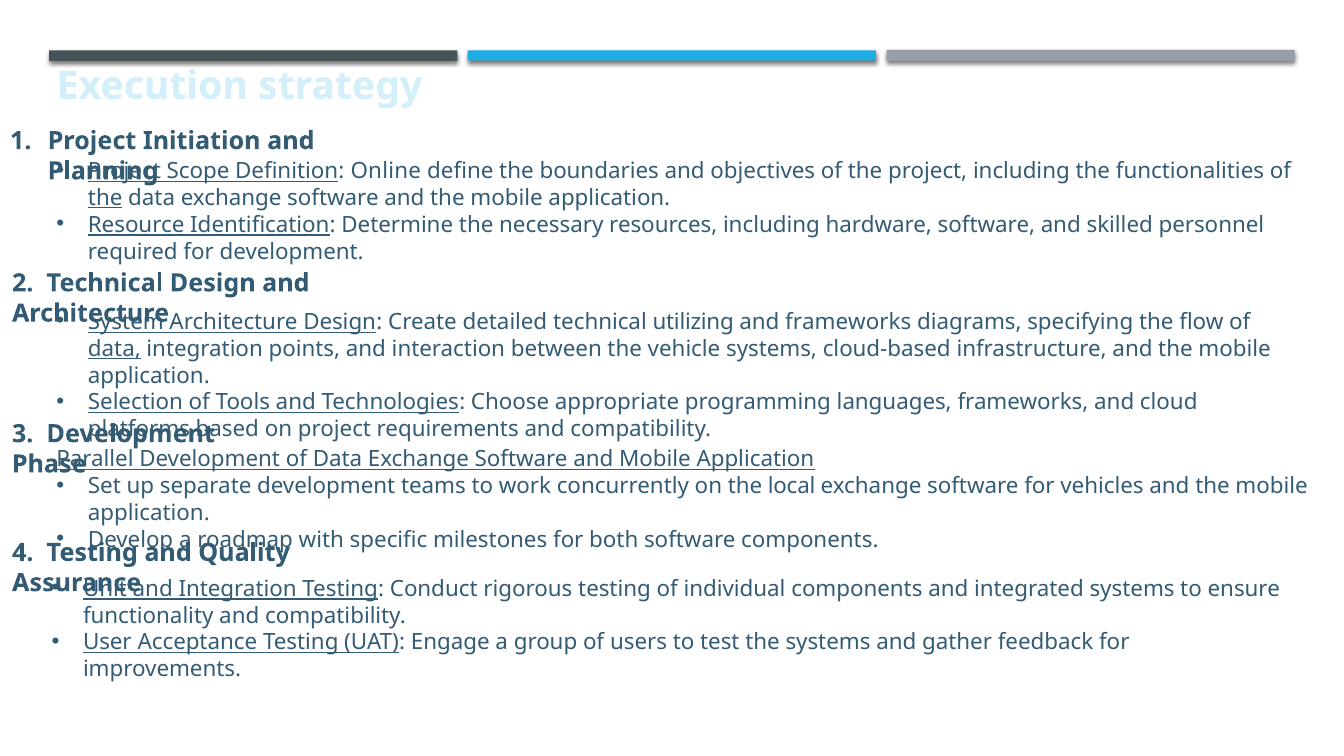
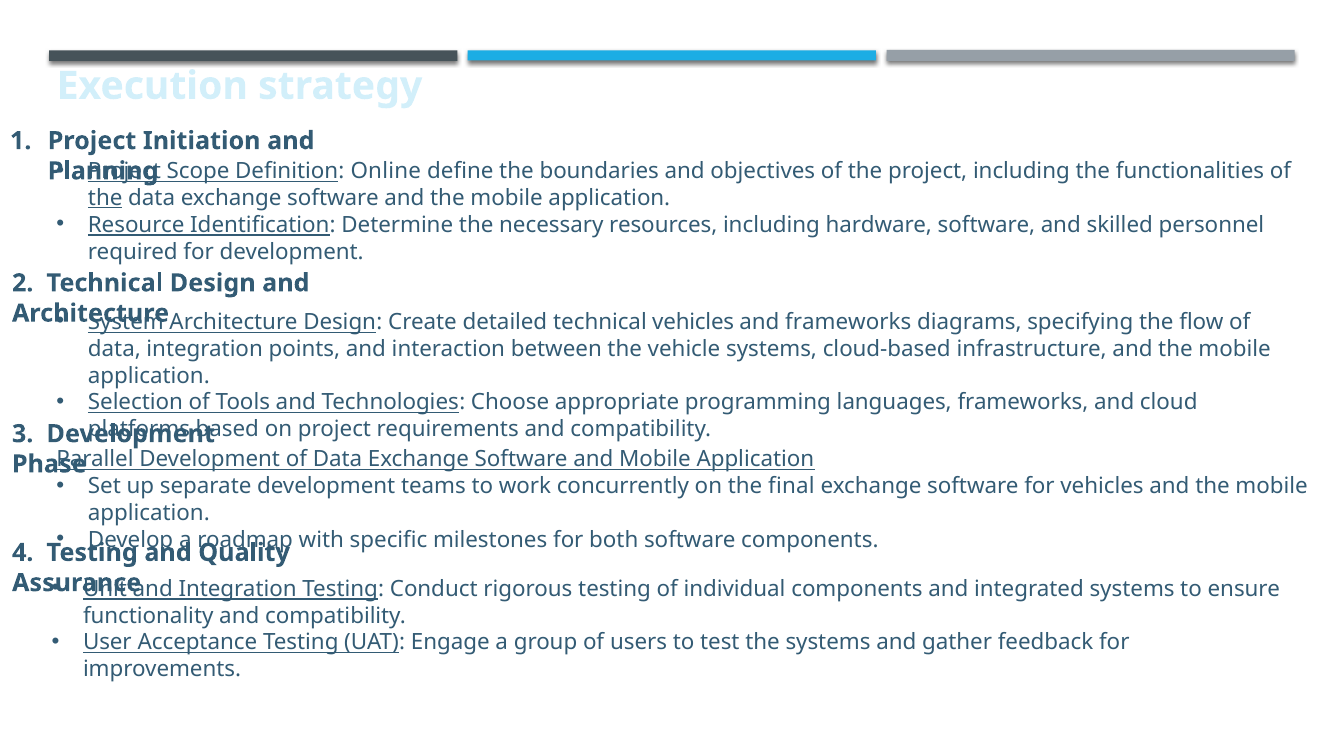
technical utilizing: utilizing -> vehicles
data at (114, 349) underline: present -> none
local: local -> final
